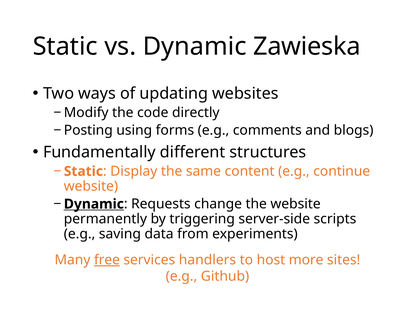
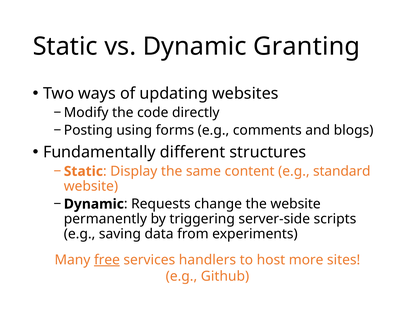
Zawieska: Zawieska -> Granting
continue: continue -> standard
Dynamic at (94, 204) underline: present -> none
